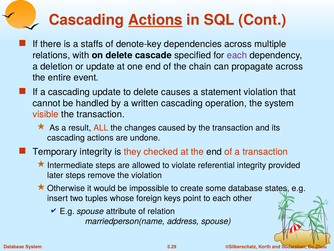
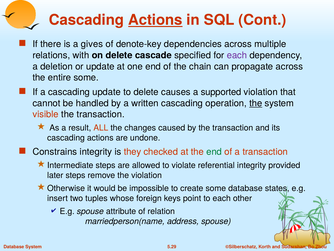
staffs: staffs -> gives
entire event: event -> some
statement: statement -> supported
the at (256, 103) underline: none -> present
Temporary: Temporary -> Constrains
end at (214, 151) colour: black -> green
